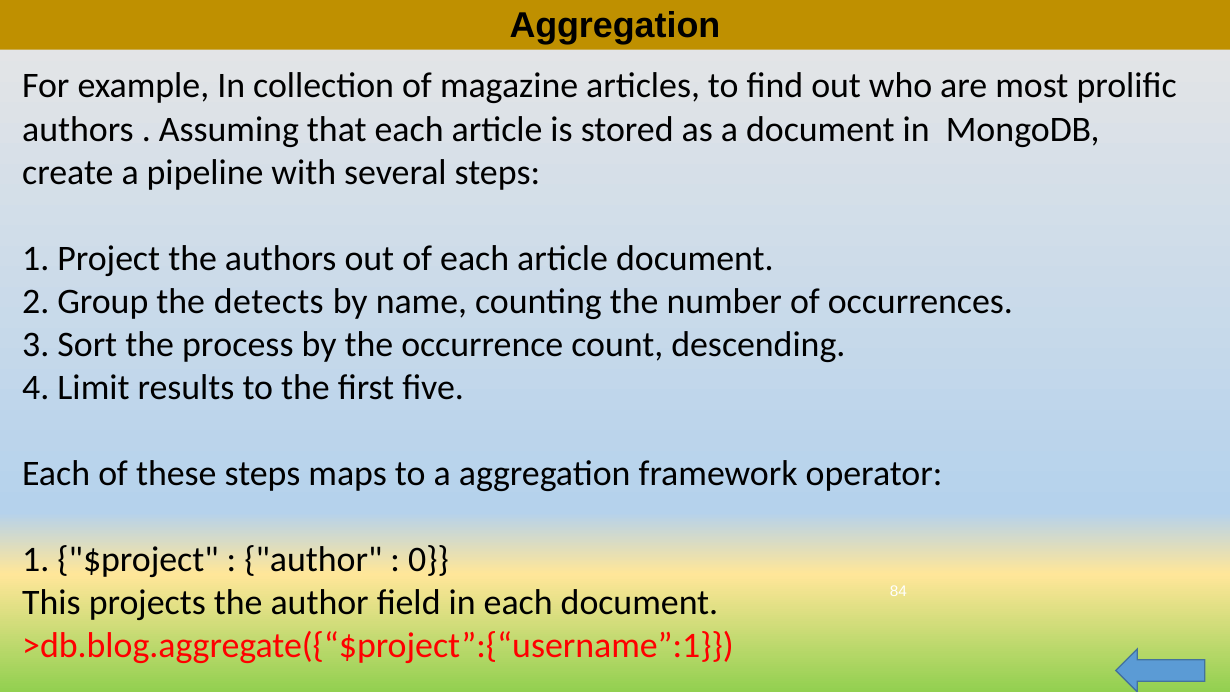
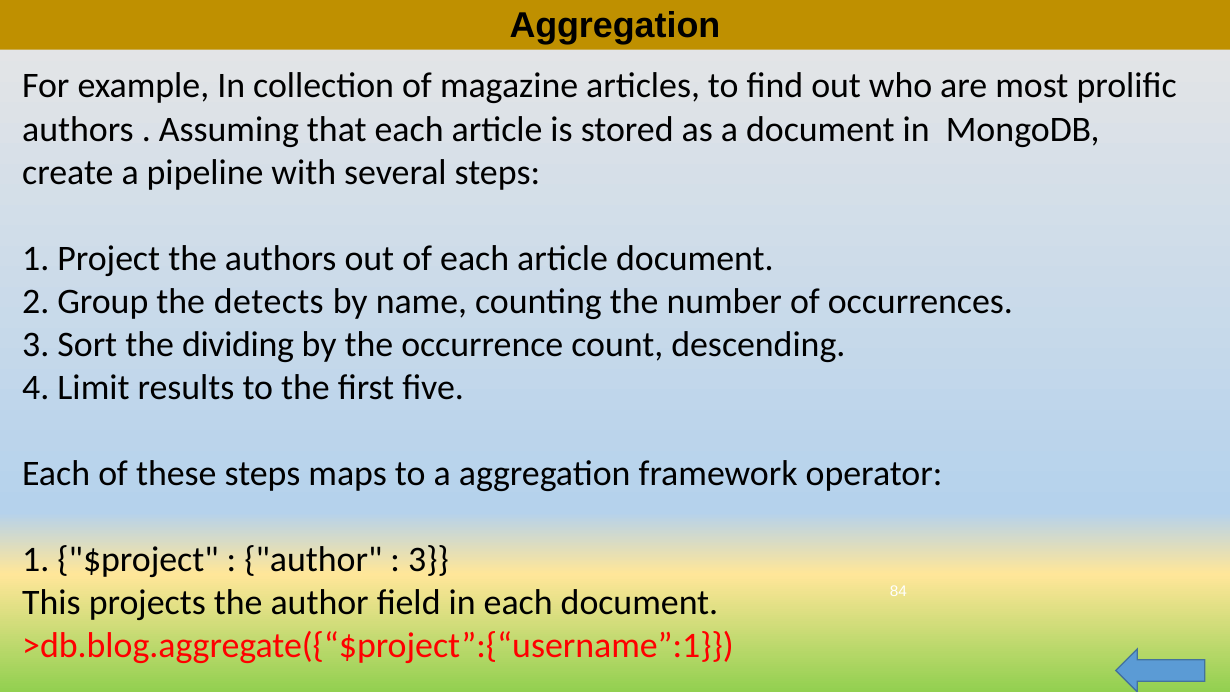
process: process -> dividing
0 at (428, 560): 0 -> 3
